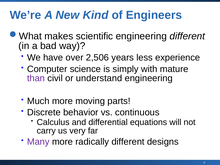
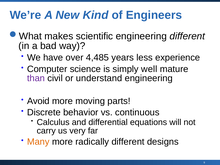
2,506: 2,506 -> 4,485
with: with -> well
Much: Much -> Avoid
Many colour: purple -> orange
